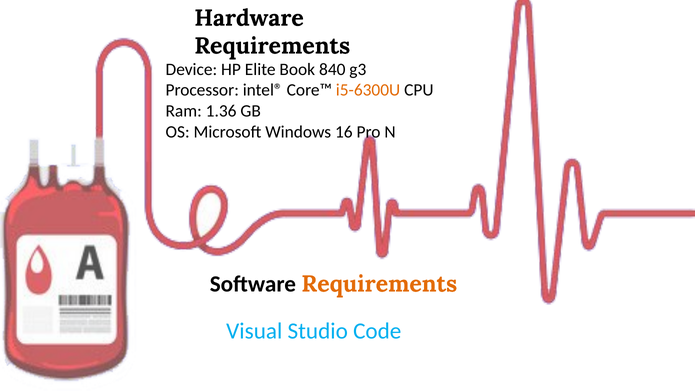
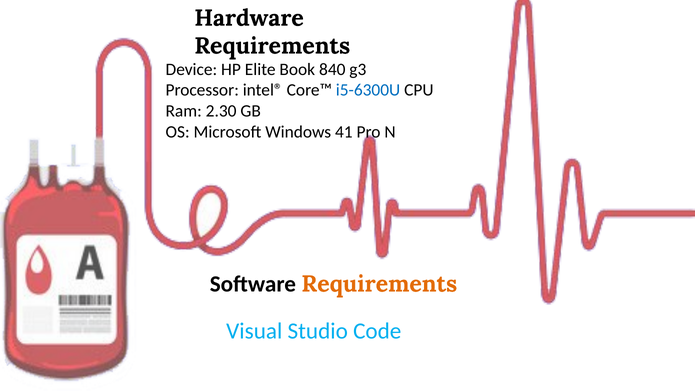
i5-6300U colour: orange -> blue
1.36: 1.36 -> 2.30
16: 16 -> 41
